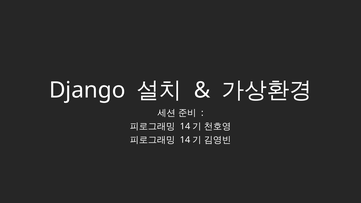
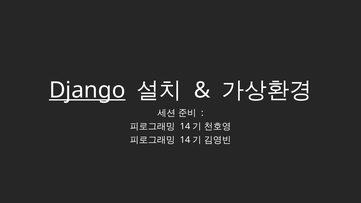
Django underline: none -> present
